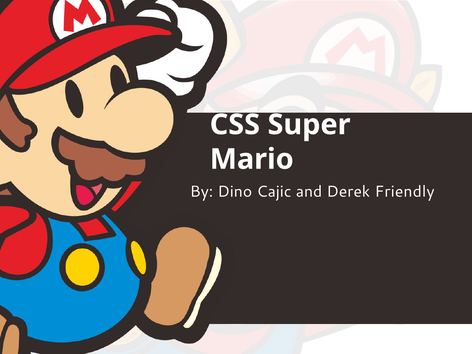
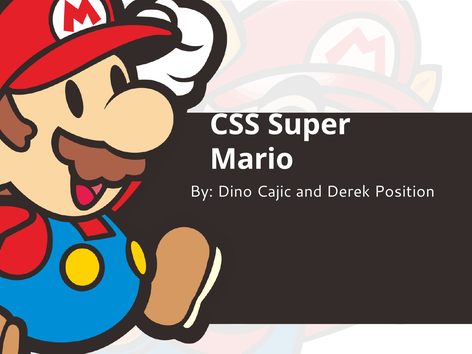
Friendly: Friendly -> Position
